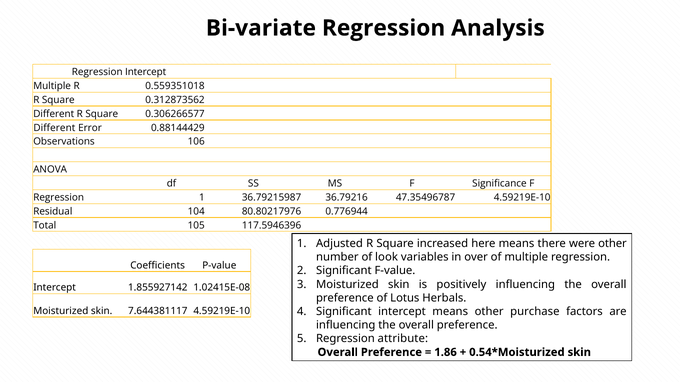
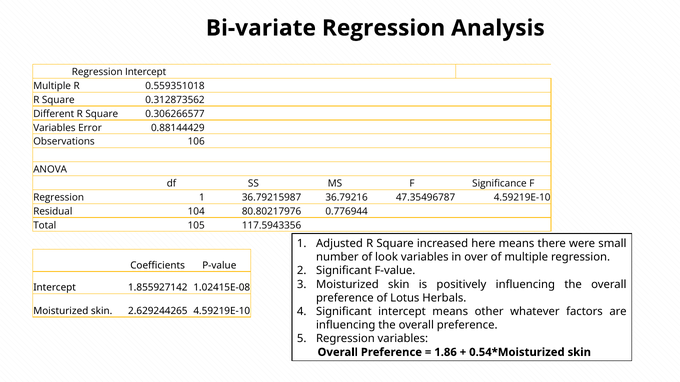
Different at (54, 128): Different -> Variables
117.5946396: 117.5946396 -> 117.5943356
were other: other -> small
7.644381117: 7.644381117 -> 2.629244265
purchase: purchase -> whatever
Regression attribute: attribute -> variables
